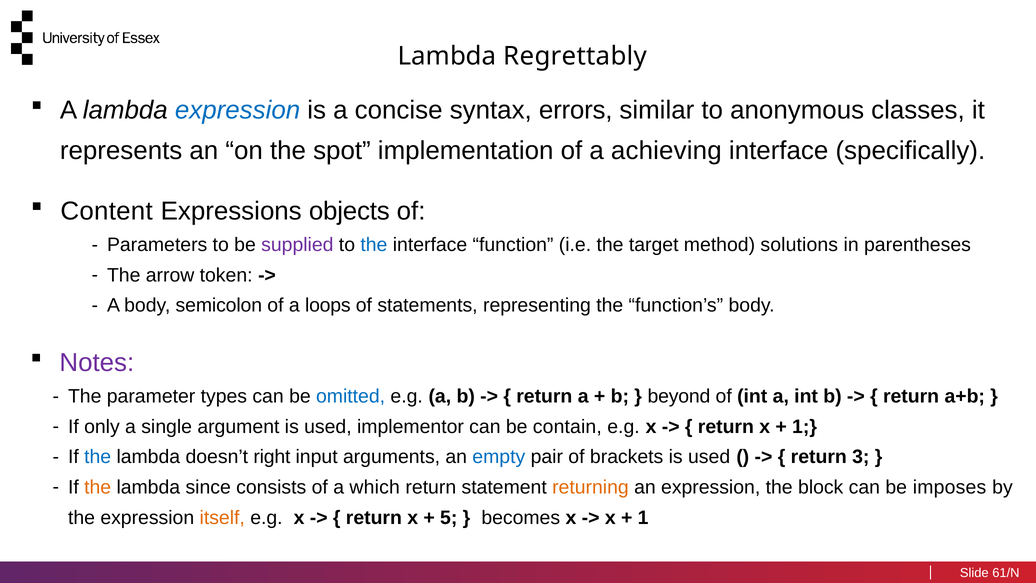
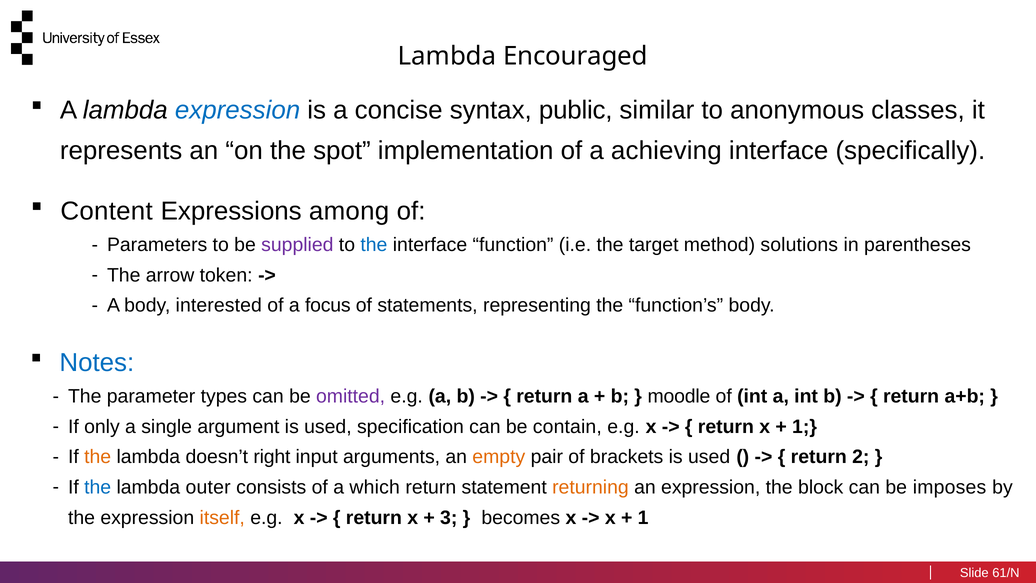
Regrettably: Regrettably -> Encouraged
errors: errors -> public
objects: objects -> among
semicolon: semicolon -> interested
loops: loops -> focus
Notes colour: purple -> blue
omitted colour: blue -> purple
beyond: beyond -> moodle
implementor: implementor -> specification
the at (98, 457) colour: blue -> orange
empty colour: blue -> orange
3: 3 -> 2
the at (98, 487) colour: orange -> blue
since: since -> outer
5: 5 -> 3
